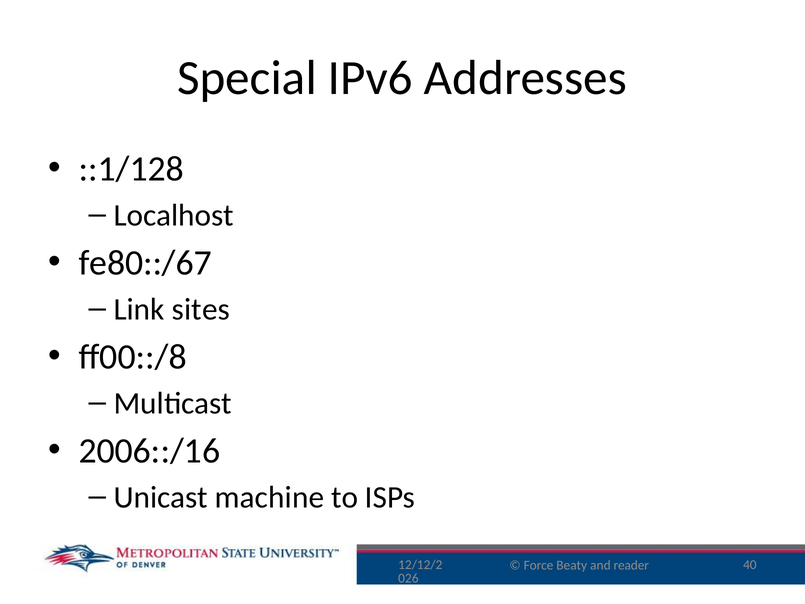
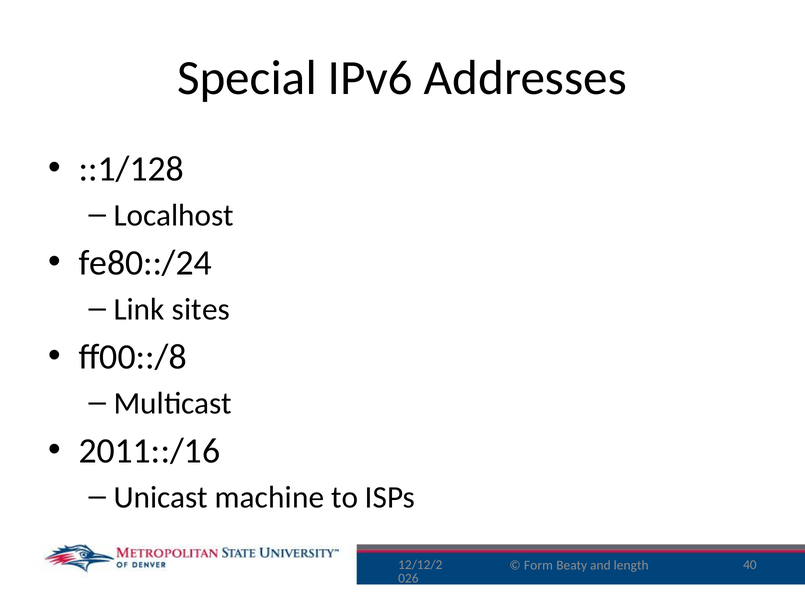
fe80::/67: fe80::/67 -> fe80::/24
2006::/16: 2006::/16 -> 2011::/16
Force: Force -> Form
reader: reader -> length
